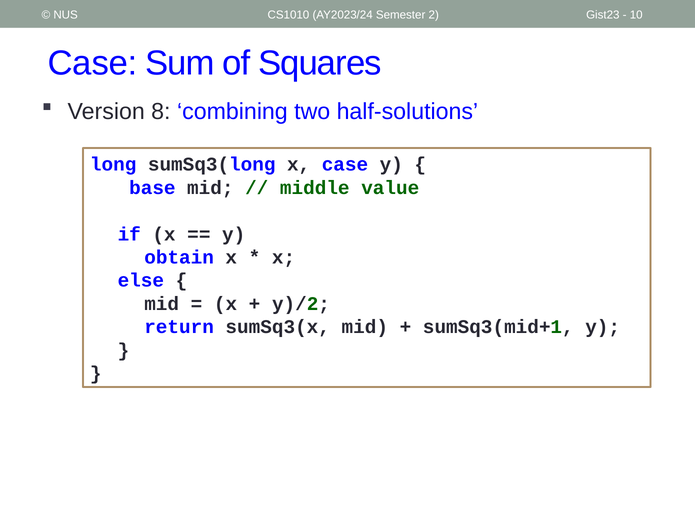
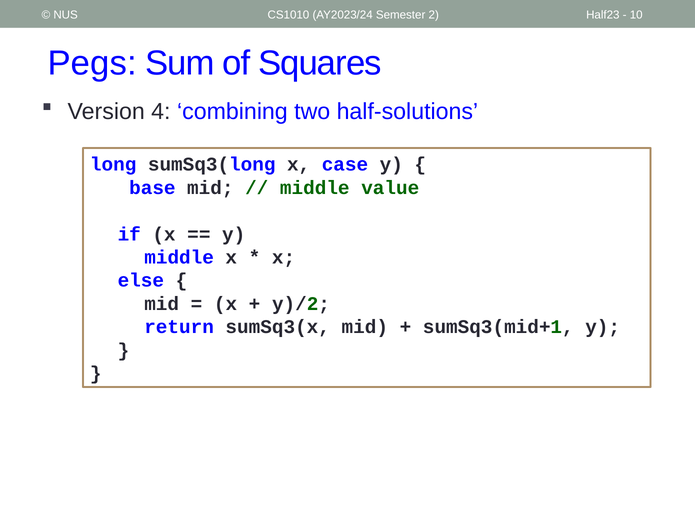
Gist23: Gist23 -> Half23
Case at (92, 63): Case -> Pegs
8: 8 -> 4
obtain at (179, 257): obtain -> middle
